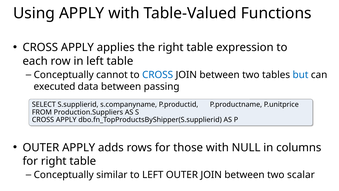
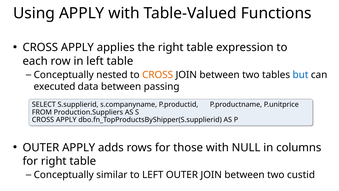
cannot: cannot -> nested
CROSS at (158, 75) colour: blue -> orange
scalar: scalar -> custid
